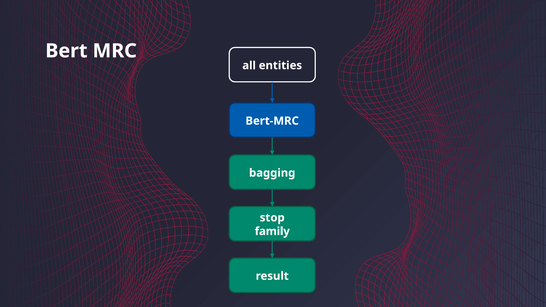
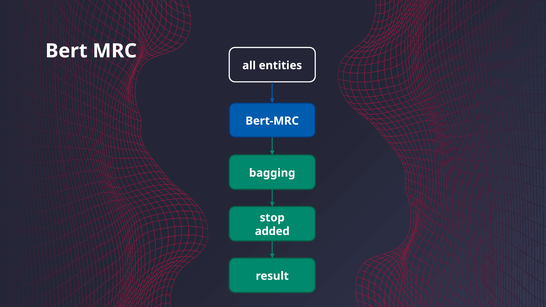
family: family -> added
